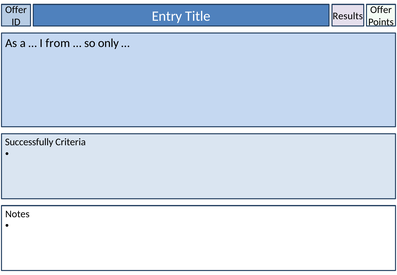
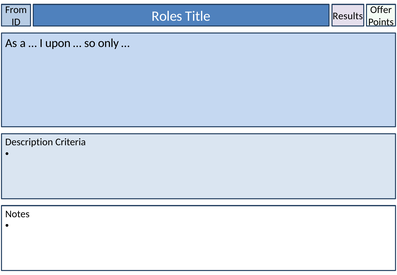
Offer at (16, 10): Offer -> From
Entry: Entry -> Roles
from: from -> upon
Successfully: Successfully -> Description
